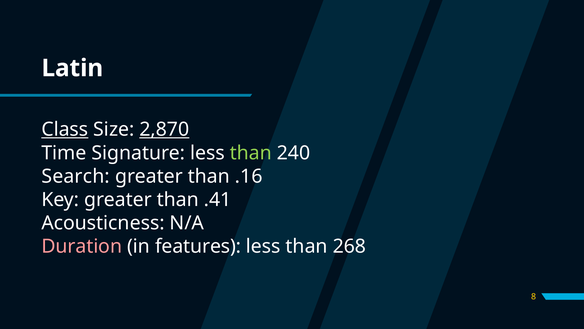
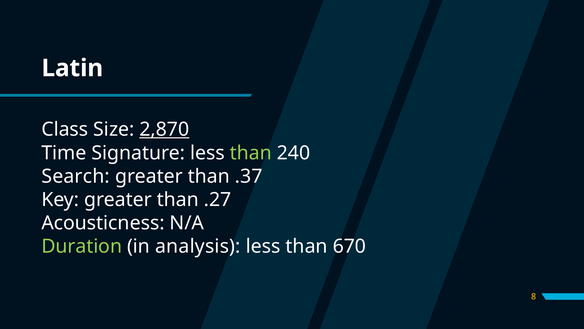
Class underline: present -> none
.16: .16 -> .37
.41: .41 -> .27
Duration colour: pink -> light green
features: features -> analysis
268: 268 -> 670
